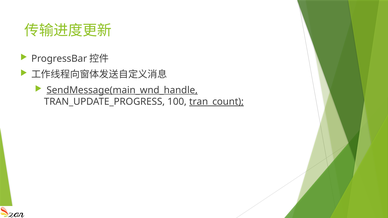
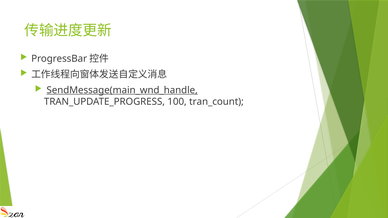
tran_count underline: present -> none
